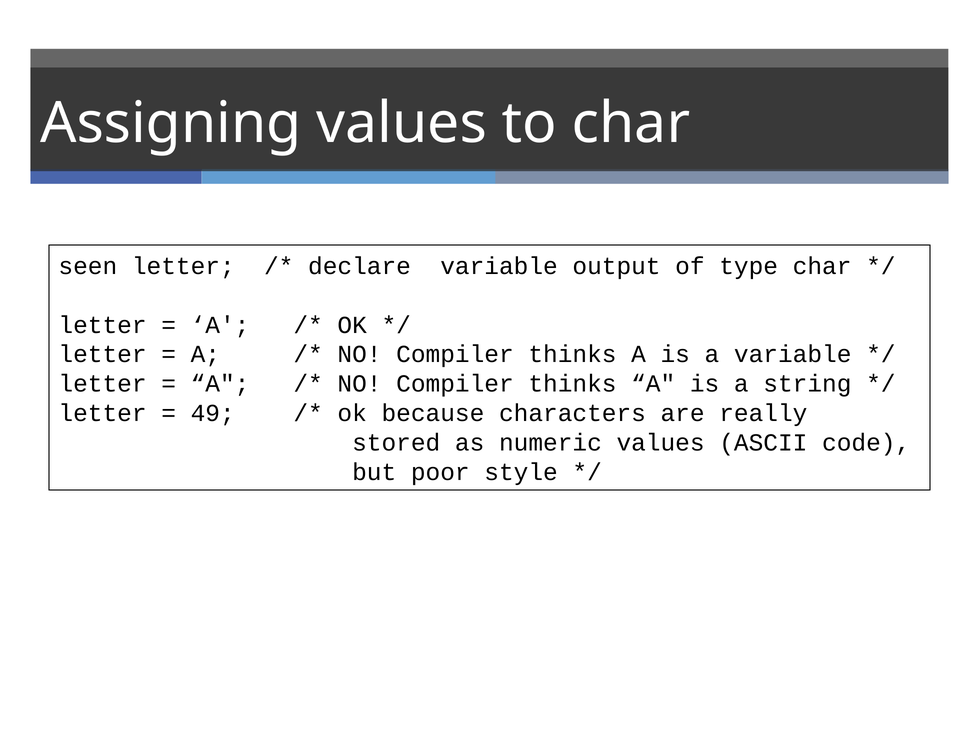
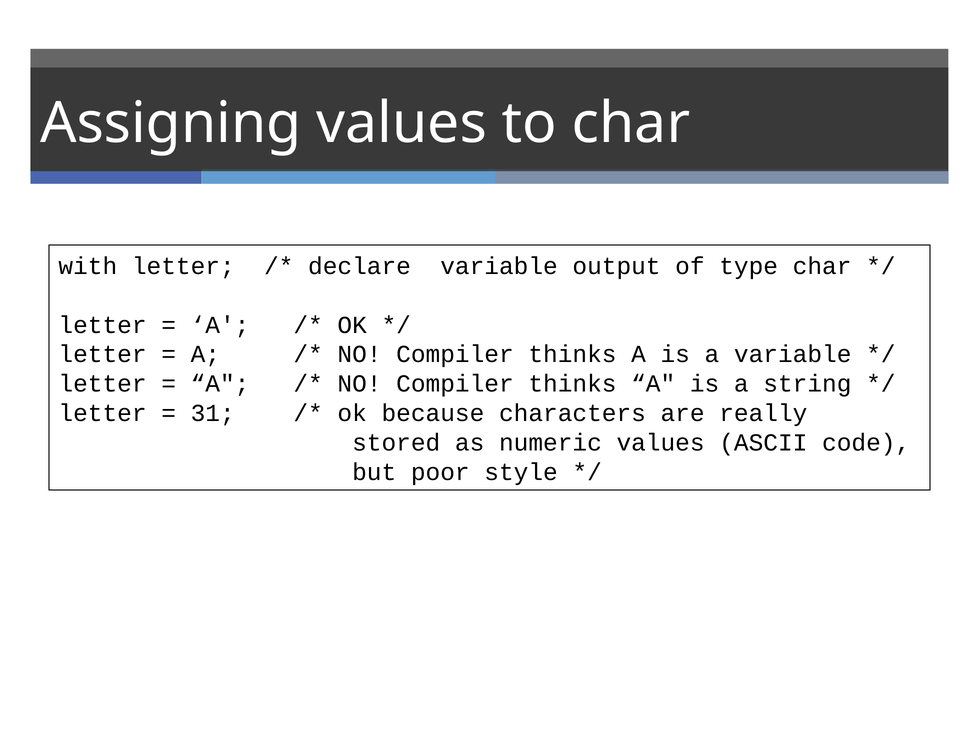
seen: seen -> with
49: 49 -> 31
